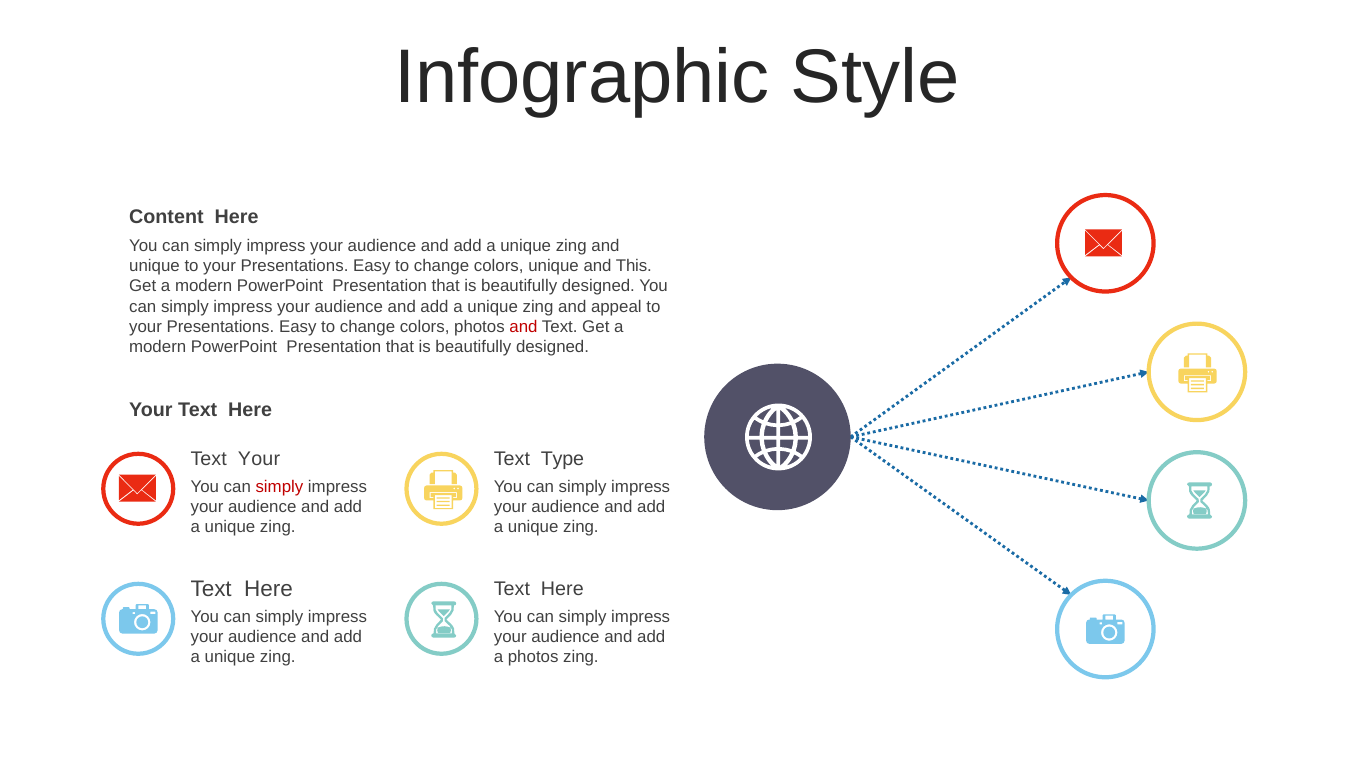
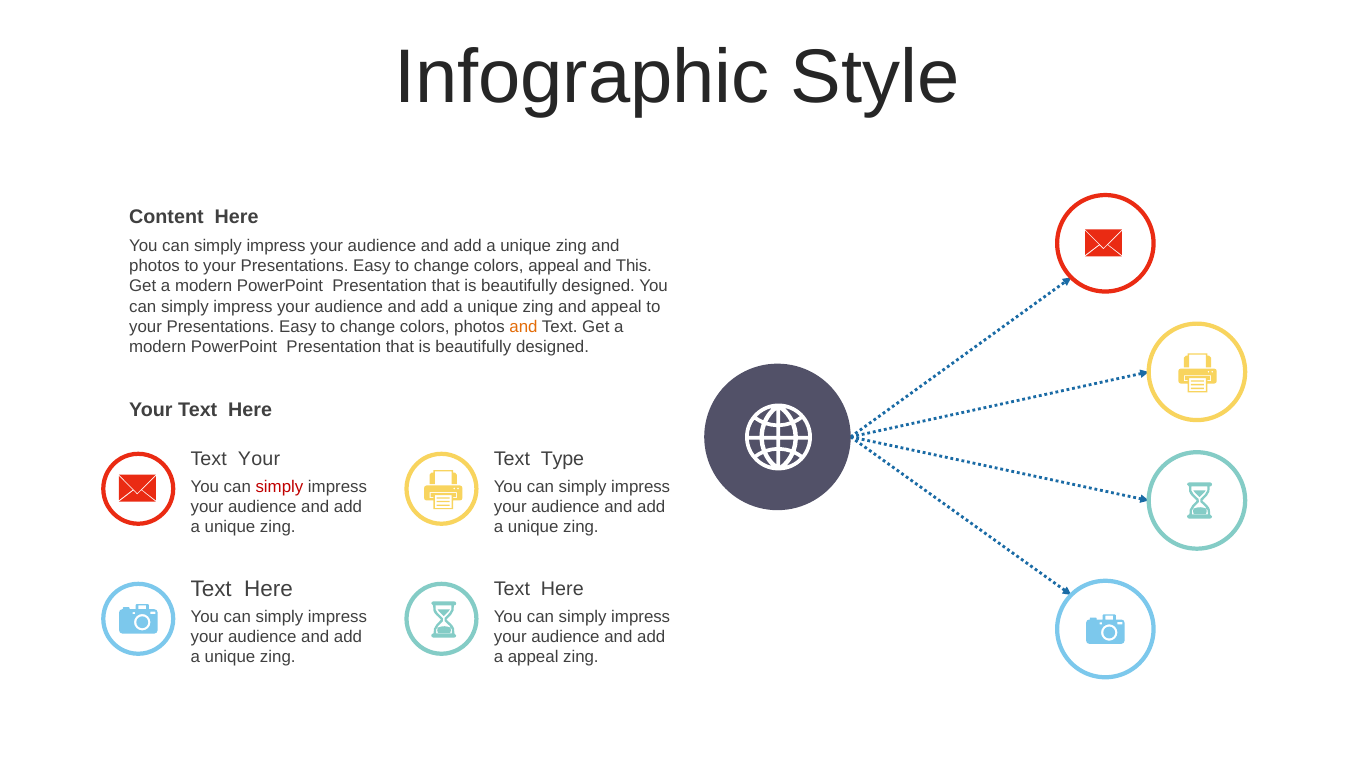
unique at (155, 266): unique -> photos
colors unique: unique -> appeal
and at (523, 327) colour: red -> orange
a photos: photos -> appeal
